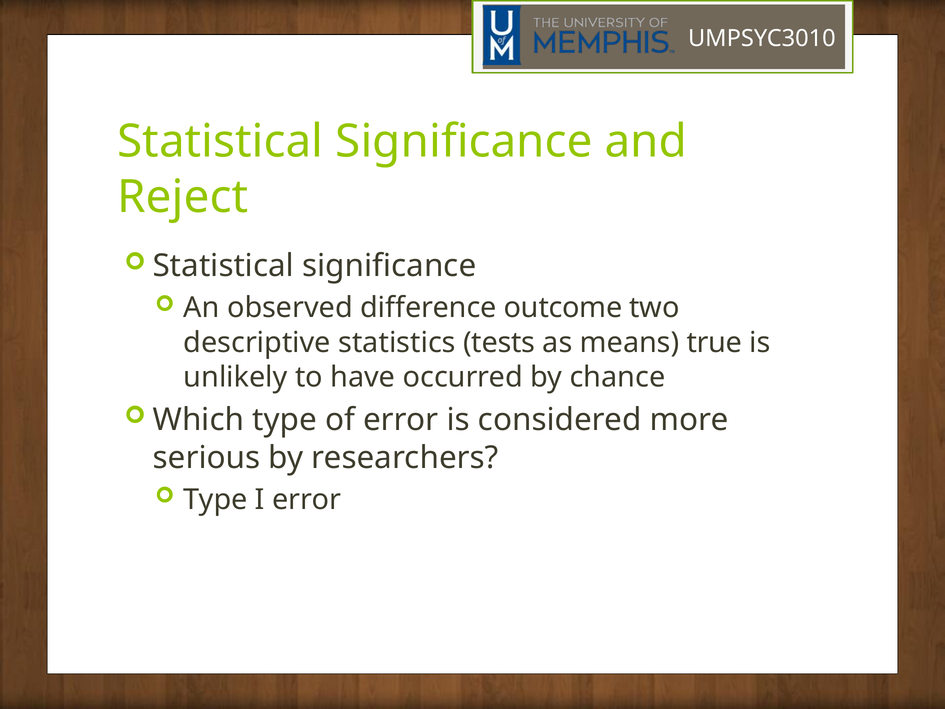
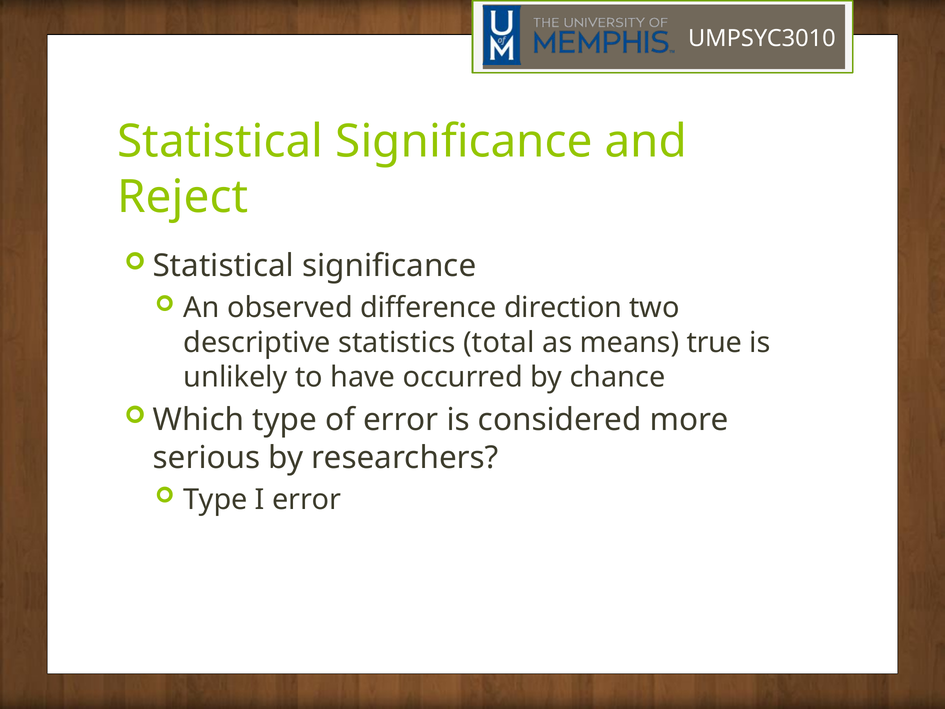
outcome: outcome -> direction
tests: tests -> total
